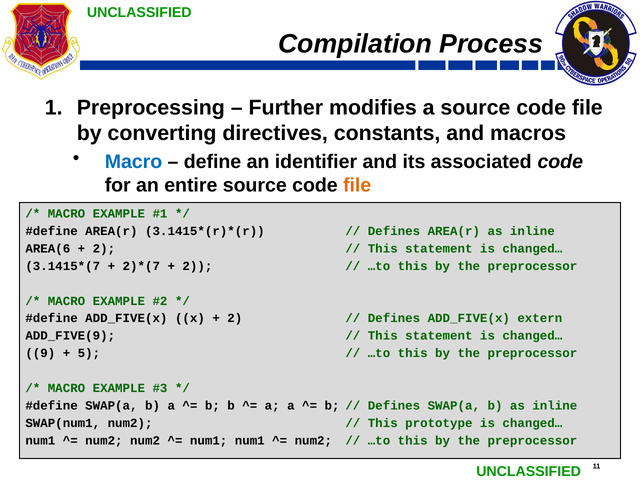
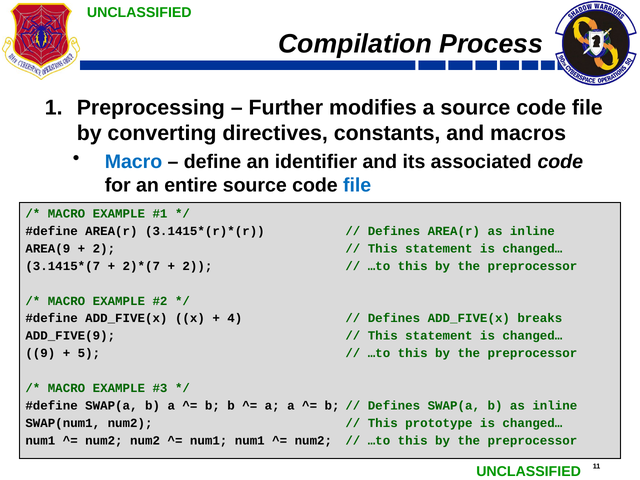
file at (357, 185) colour: orange -> blue
AREA(6: AREA(6 -> AREA(9
2 at (235, 318): 2 -> 4
extern: extern -> breaks
